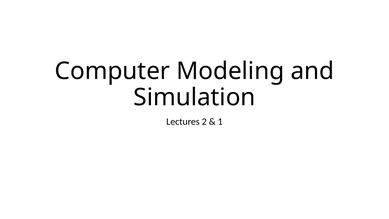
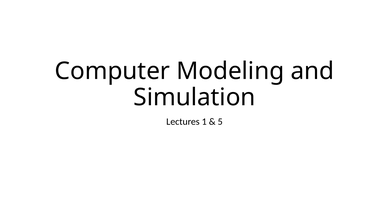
2: 2 -> 1
1: 1 -> 5
